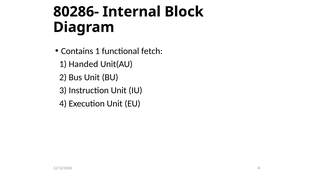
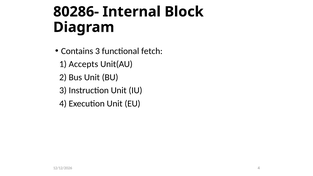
Contains 1: 1 -> 3
Handed: Handed -> Accepts
